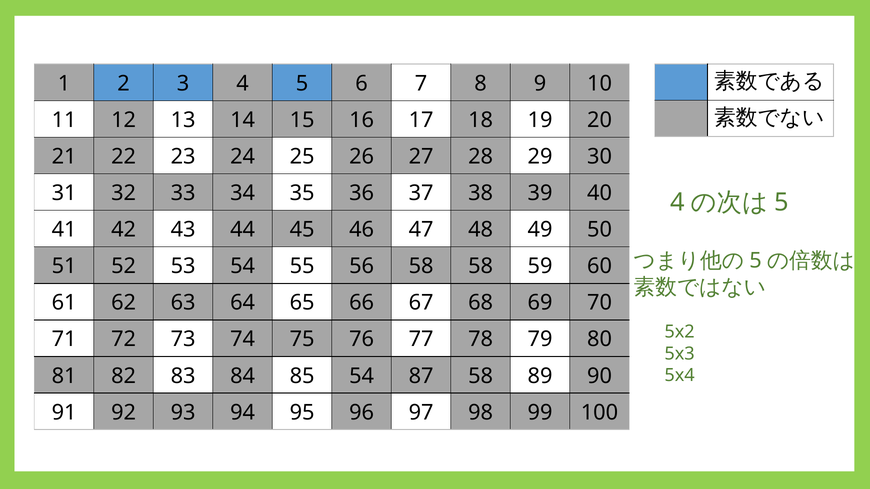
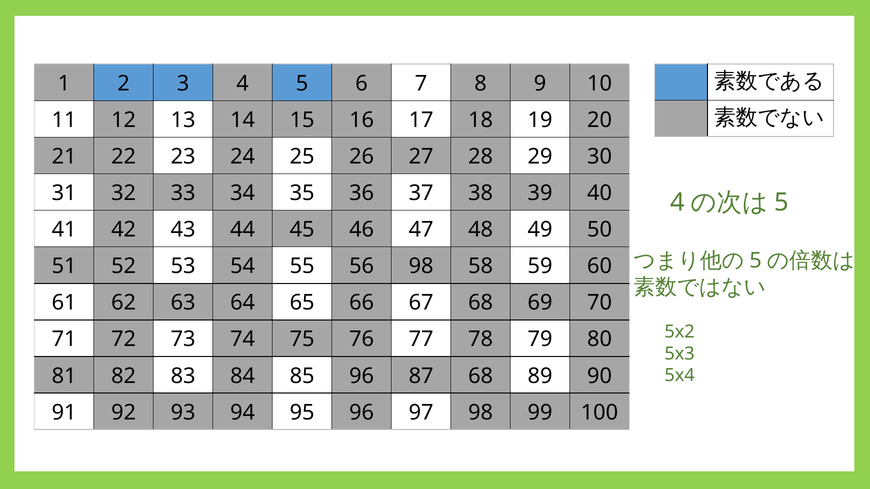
56 58: 58 -> 98
85 54: 54 -> 96
87 58: 58 -> 68
